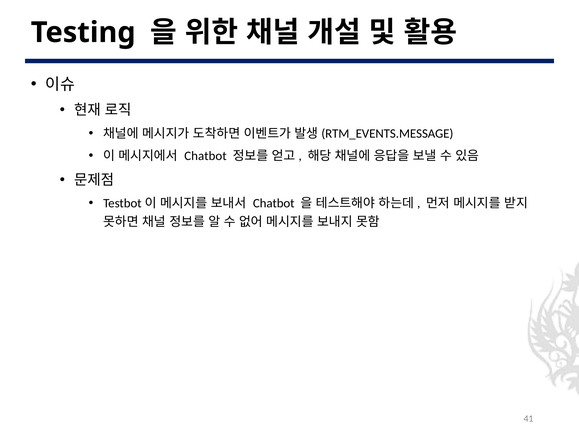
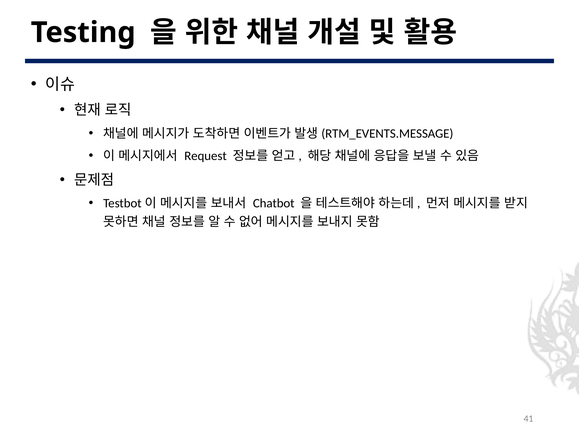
Chatbot at (205, 156): Chatbot -> Request
